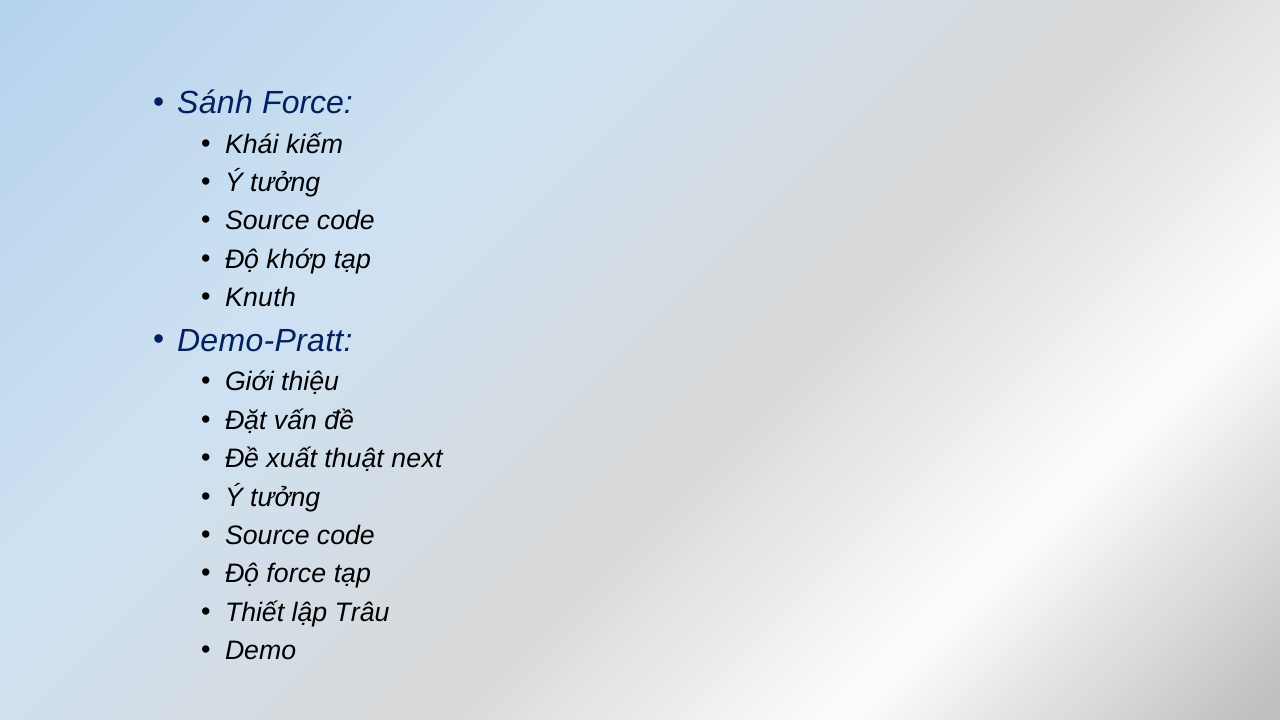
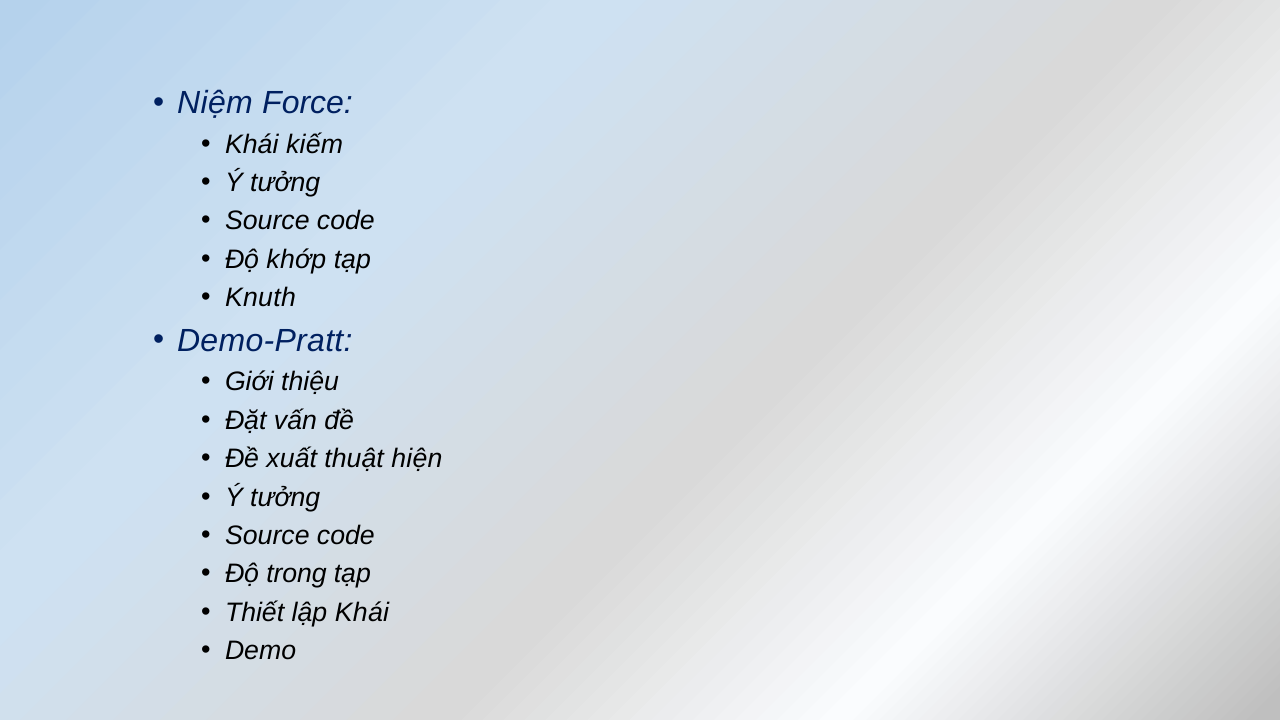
Sánh: Sánh -> Niệm
next: next -> hiện
Độ force: force -> trong
lập Trâu: Trâu -> Khái
